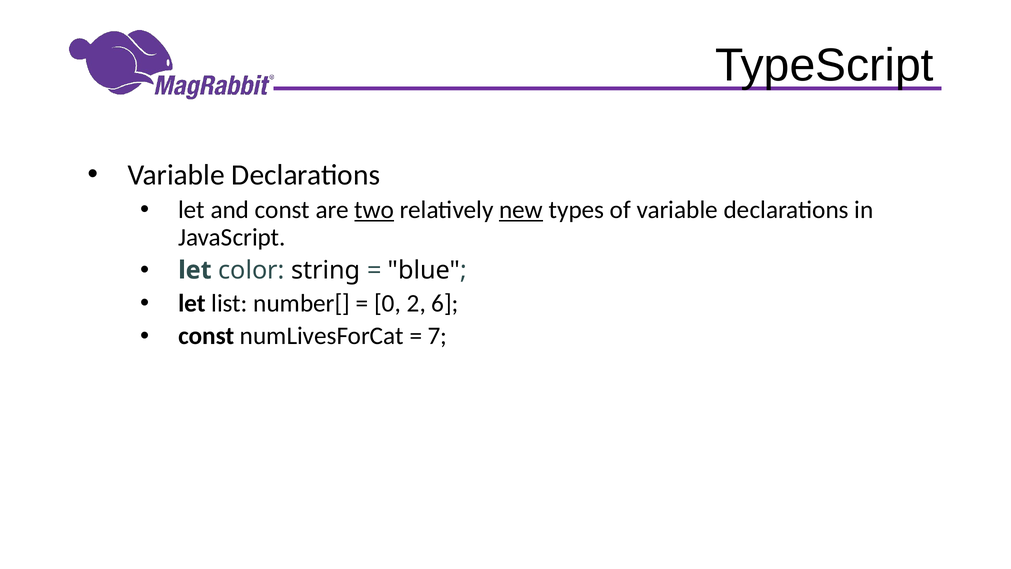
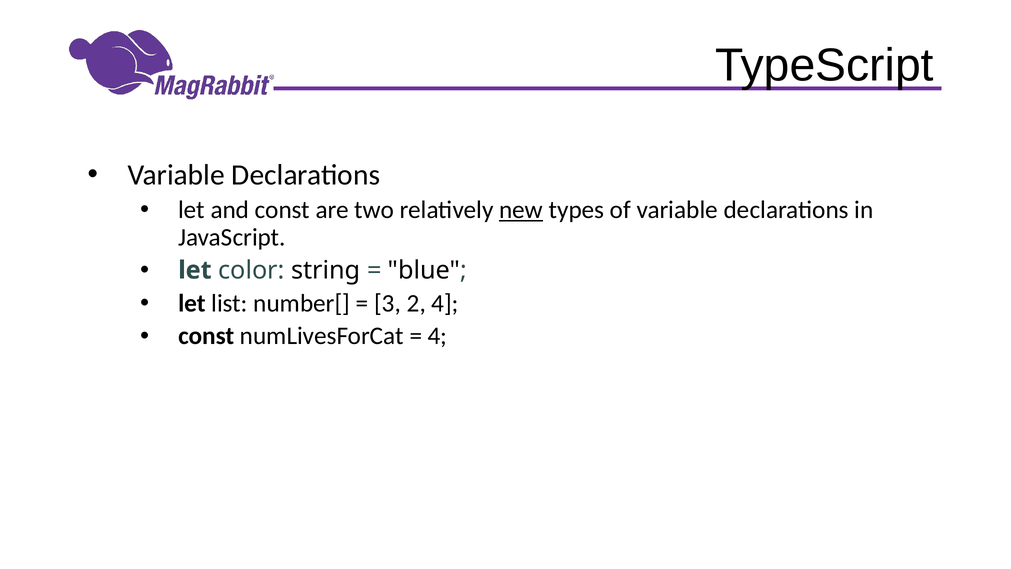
two underline: present -> none
0: 0 -> 3
2 6: 6 -> 4
7 at (437, 336): 7 -> 4
